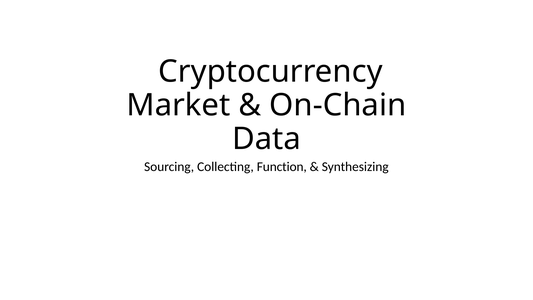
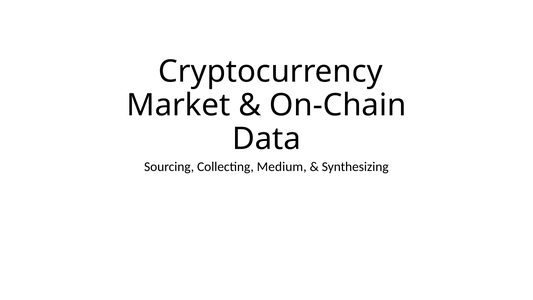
Function: Function -> Medium
